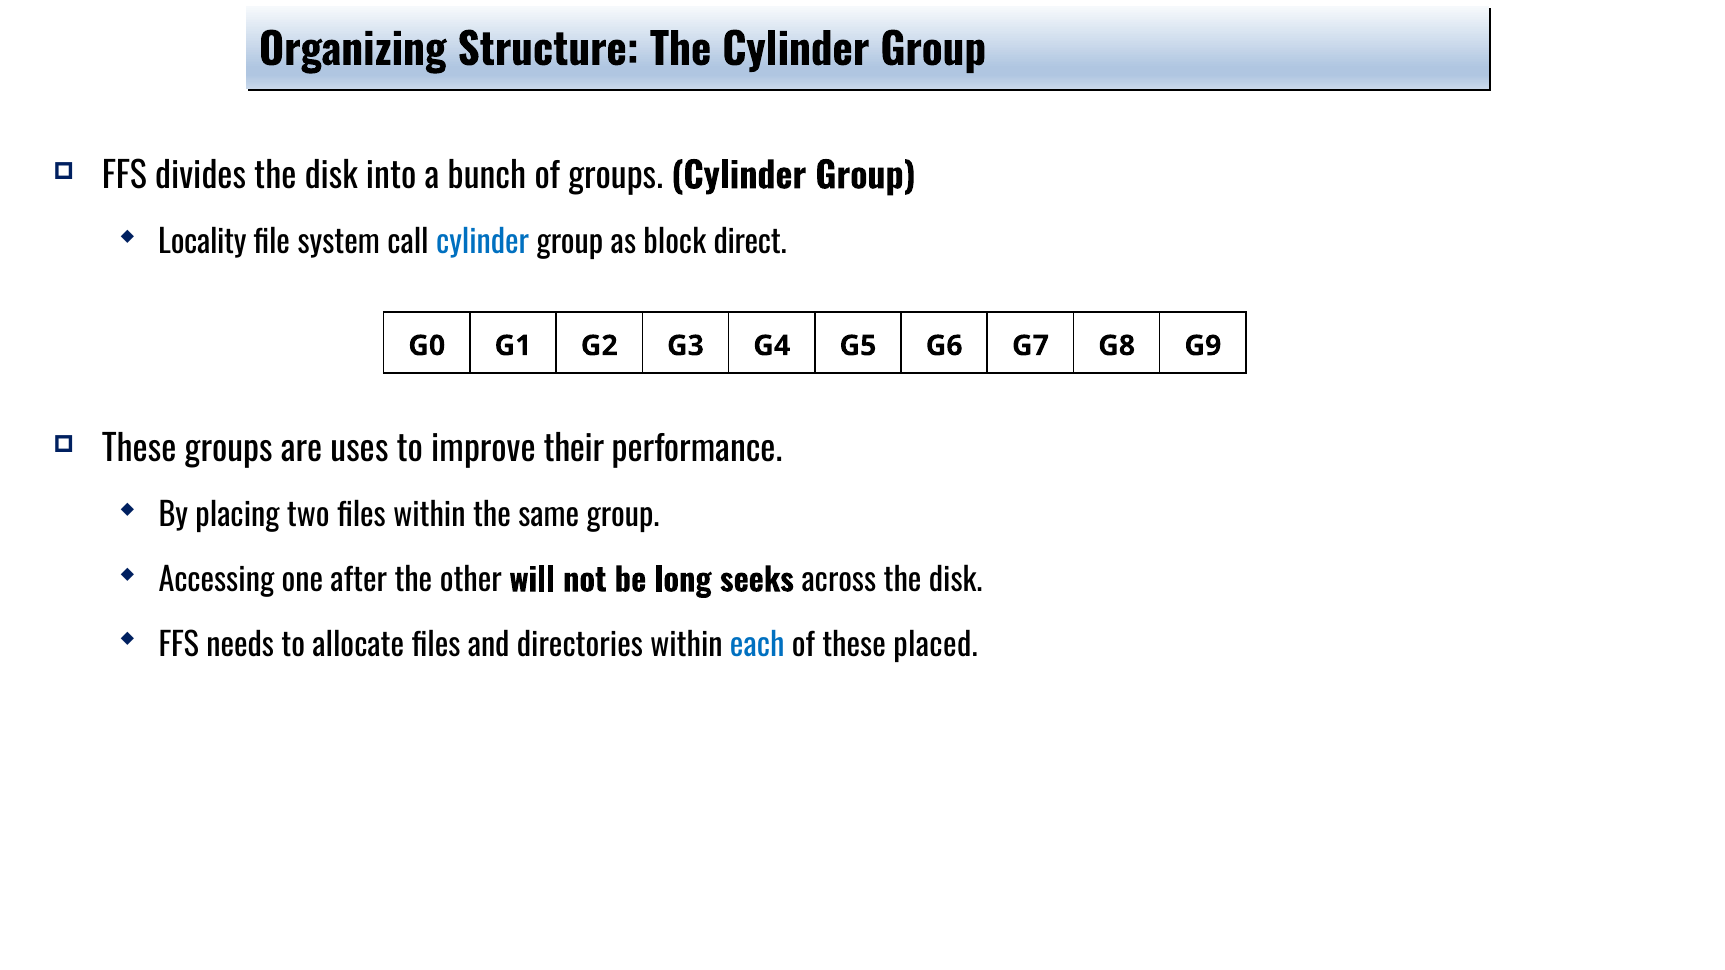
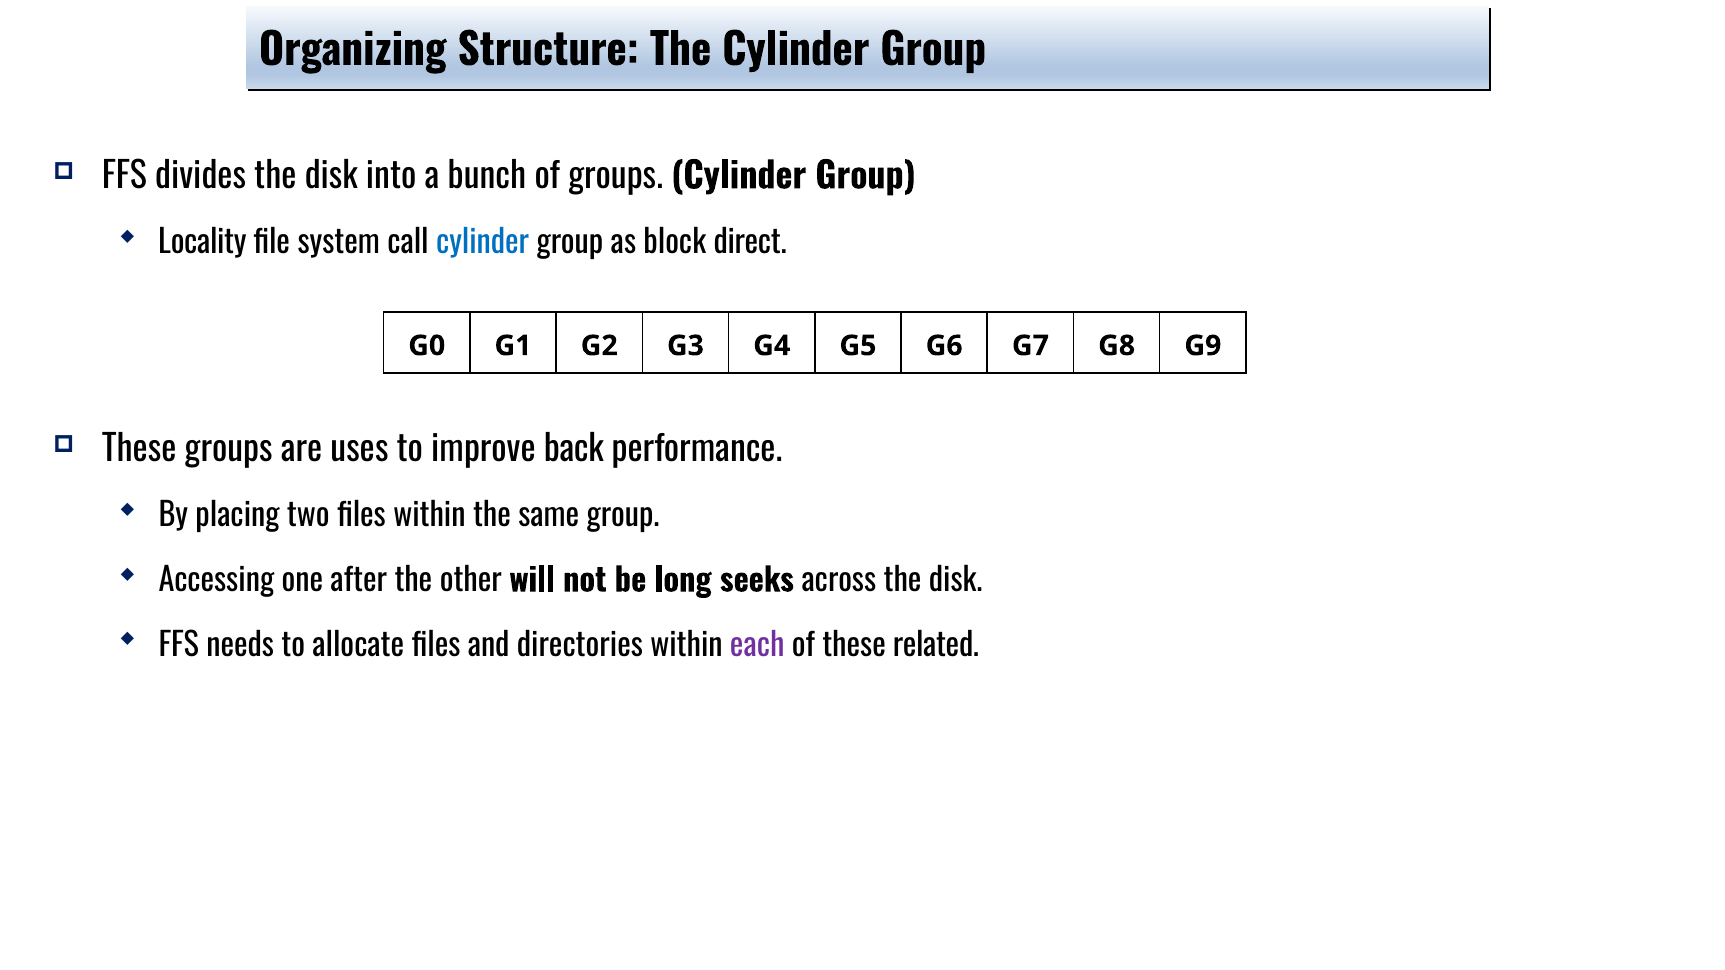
their: their -> back
each colour: blue -> purple
placed: placed -> related
